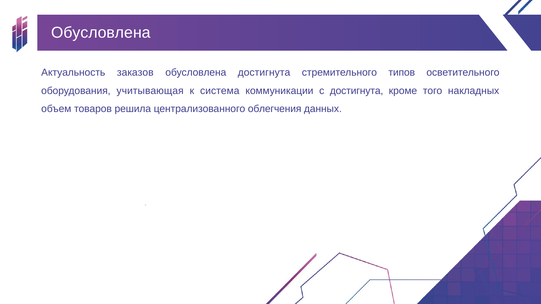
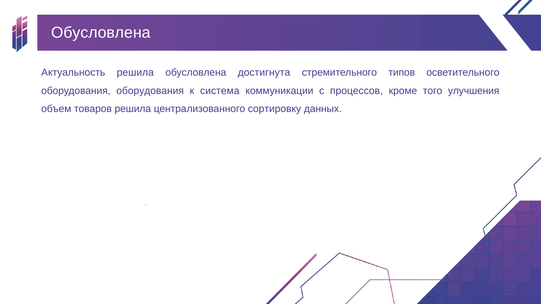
Актуальность заказов: заказов -> решила
оборудования учитывающая: учитывающая -> оборудования
с достигнута: достигнута -> процессов
накладных: накладных -> улучшения
облегчения: облегчения -> сортировку
